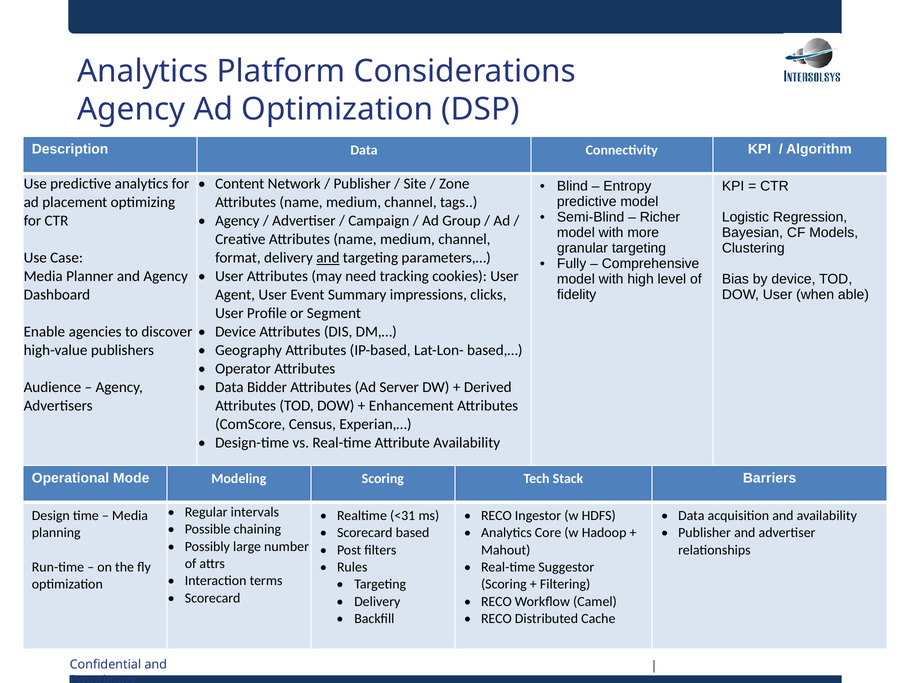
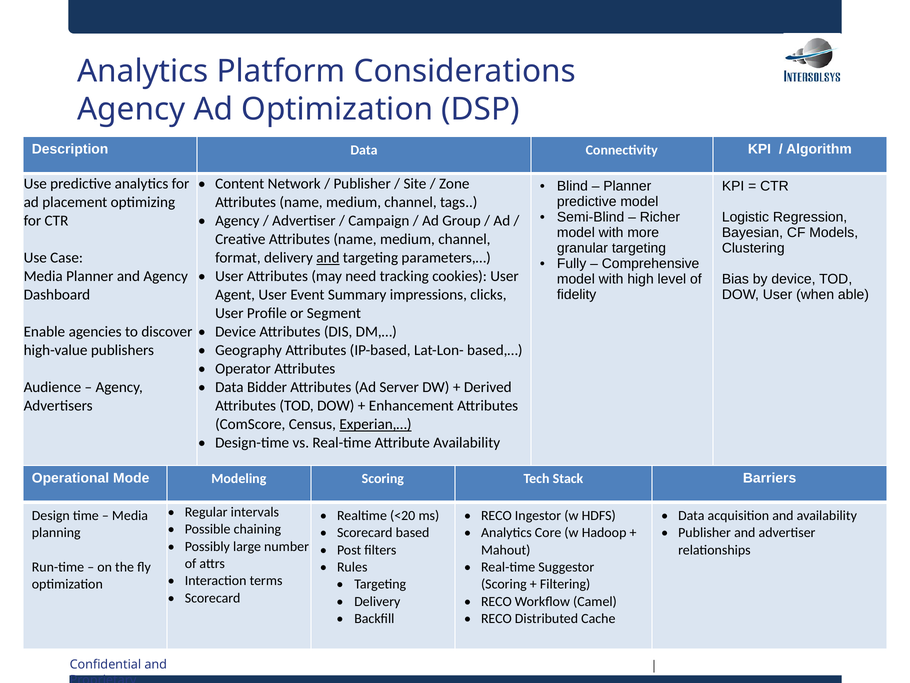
Entropy at (627, 186): Entropy -> Planner
Experian,… underline: none -> present
<31: <31 -> <20
